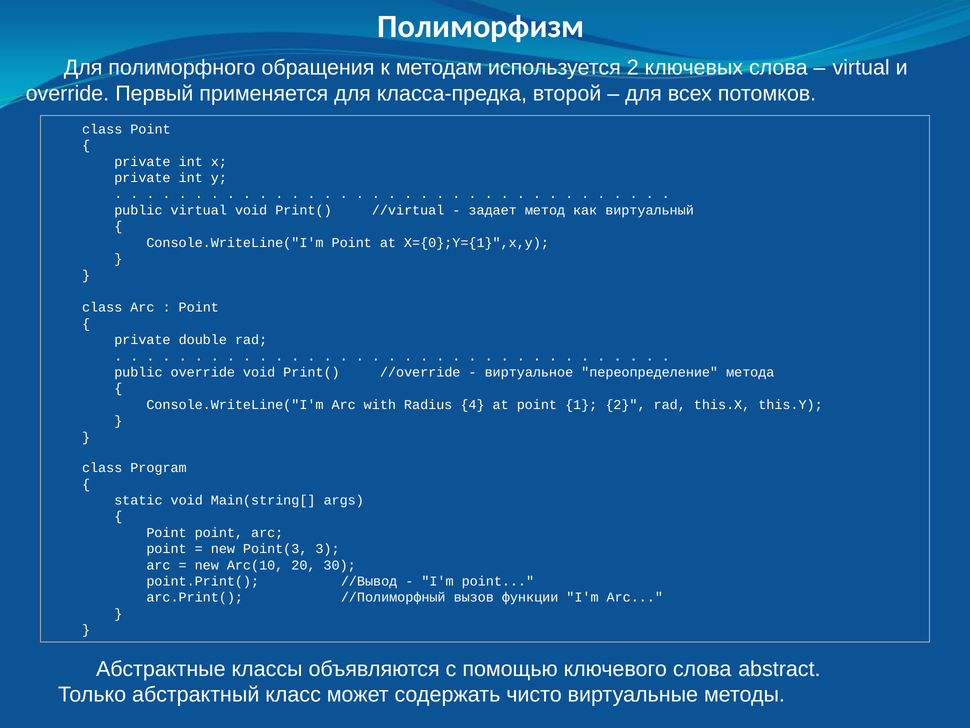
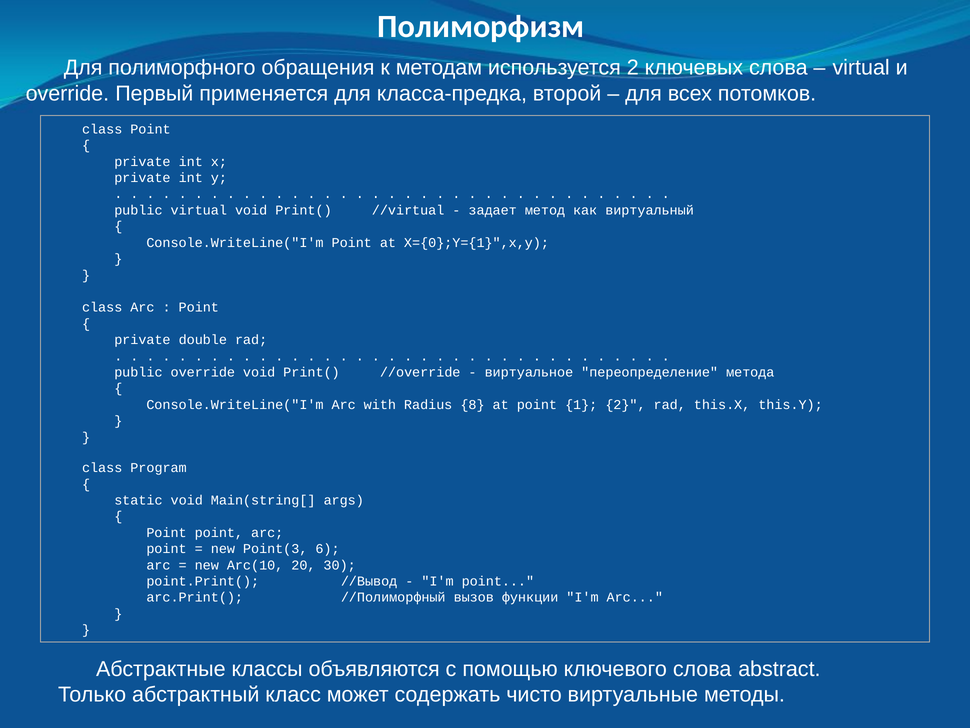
4: 4 -> 8
3: 3 -> 6
